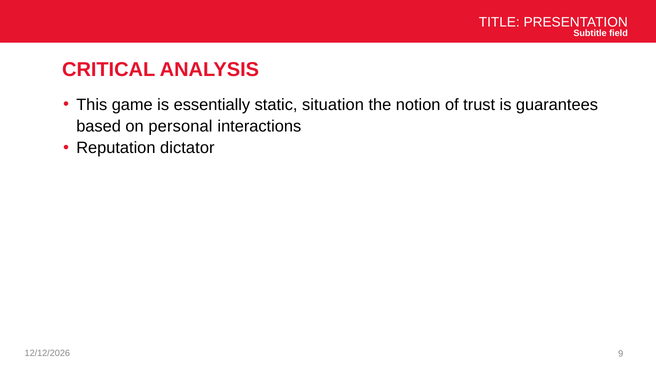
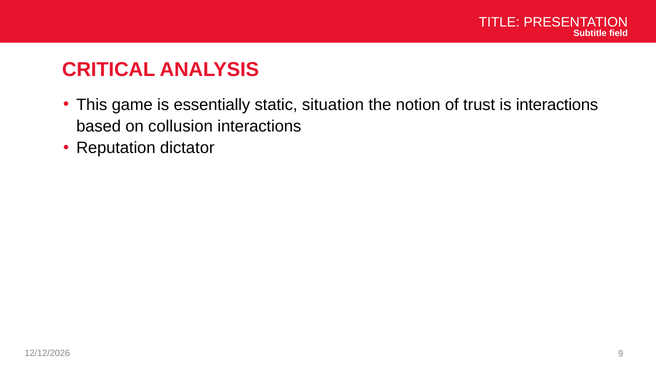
is guarantees: guarantees -> interactions
personal: personal -> collusion
